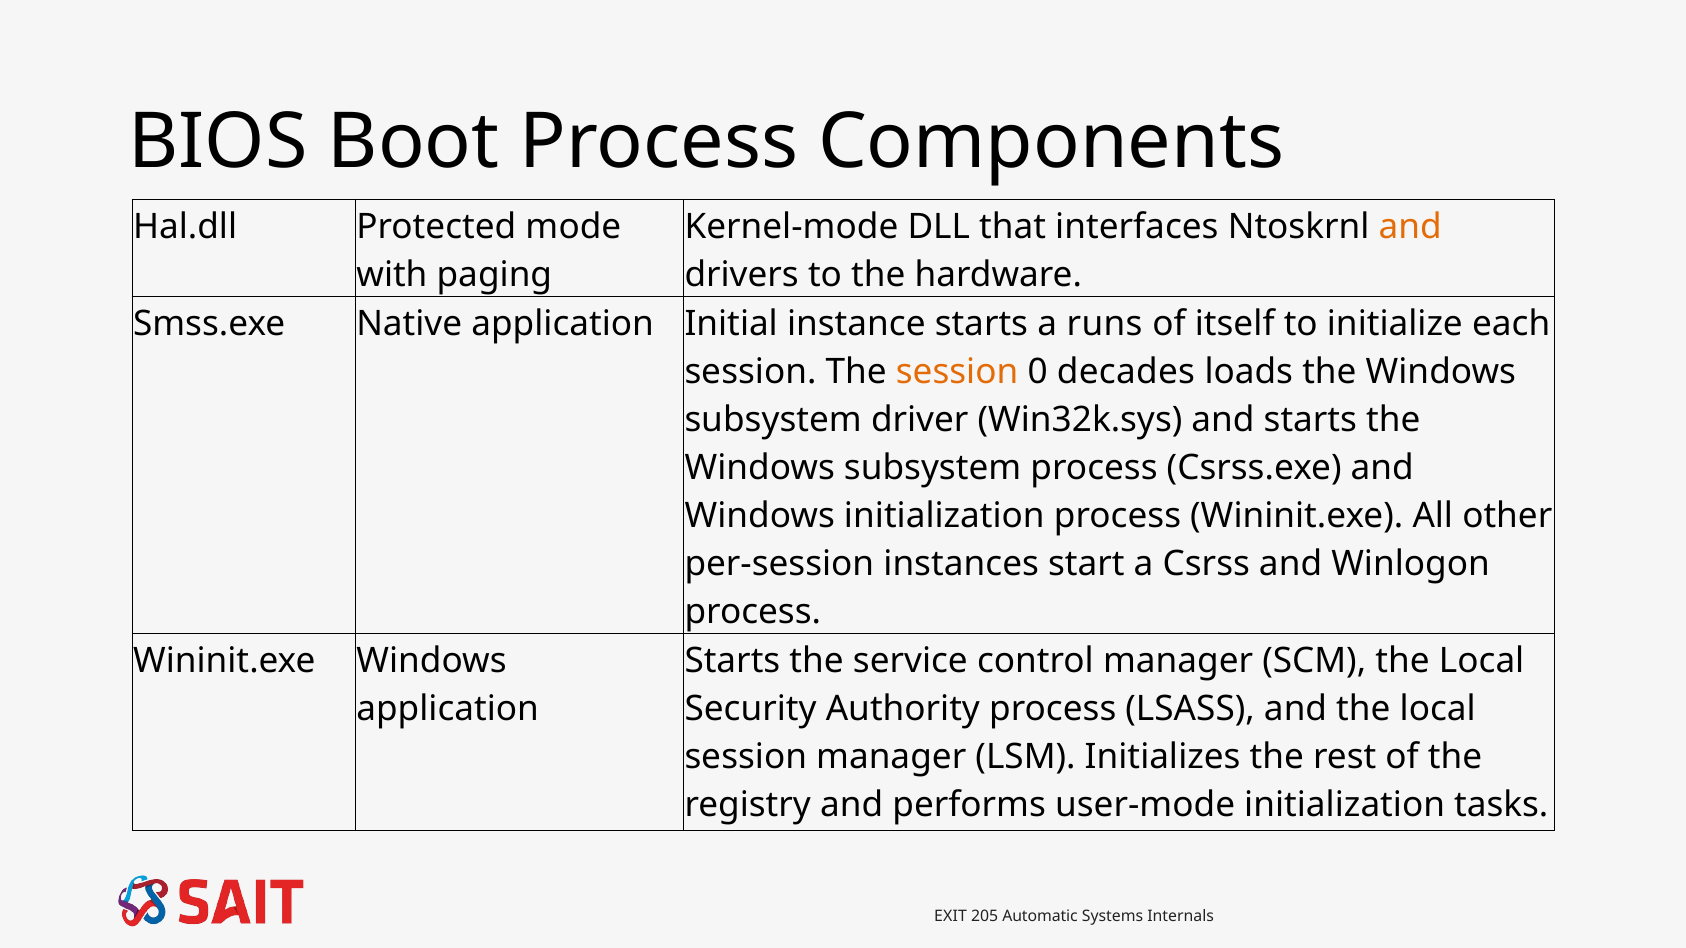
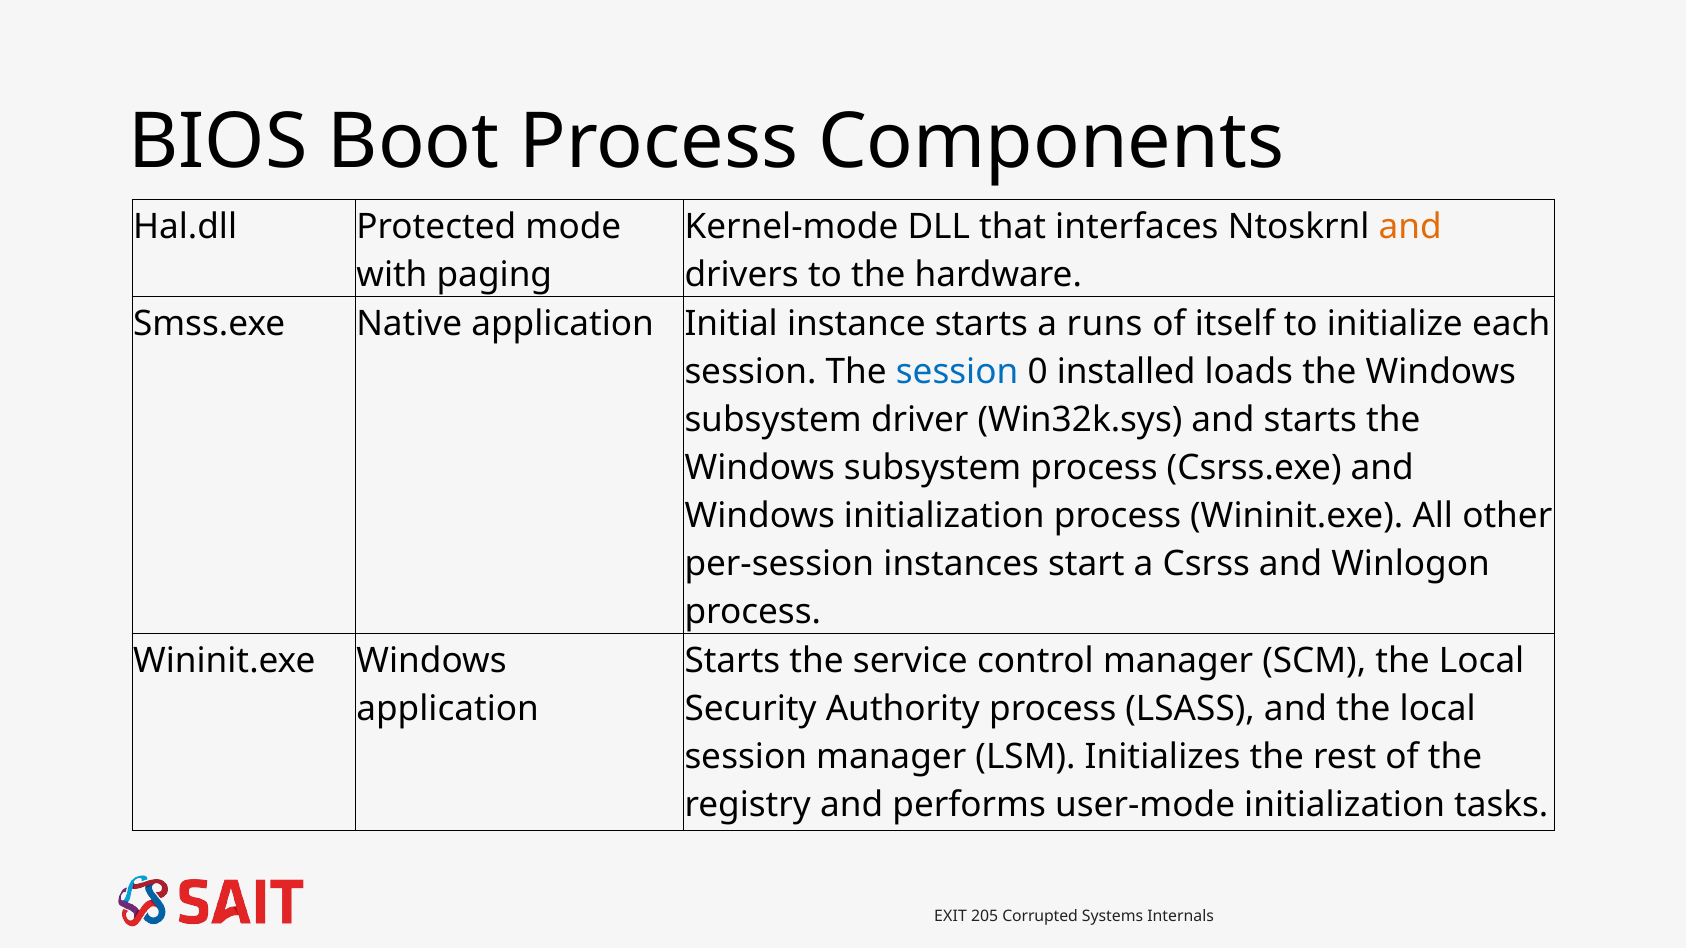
session at (957, 372) colour: orange -> blue
decades: decades -> installed
Automatic: Automatic -> Corrupted
